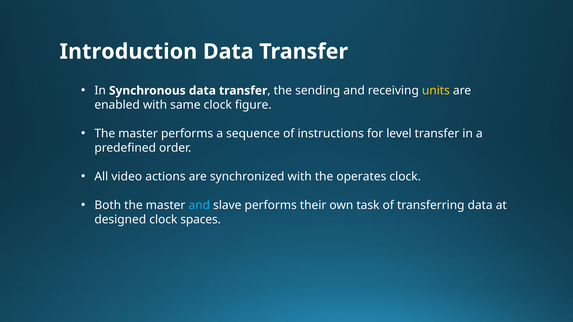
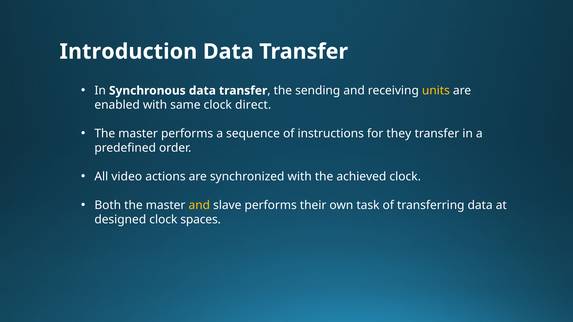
figure: figure -> direct
level: level -> they
operates: operates -> achieved
and at (199, 205) colour: light blue -> yellow
